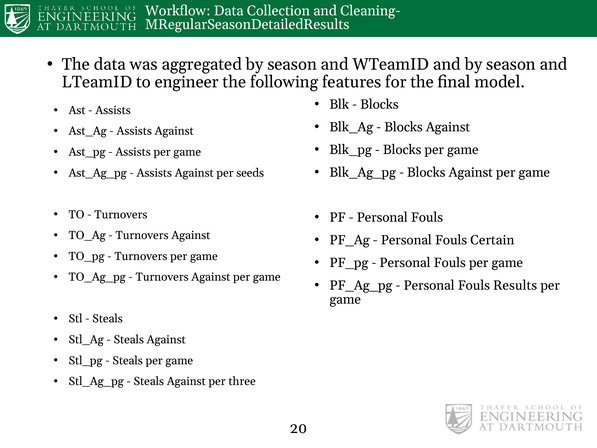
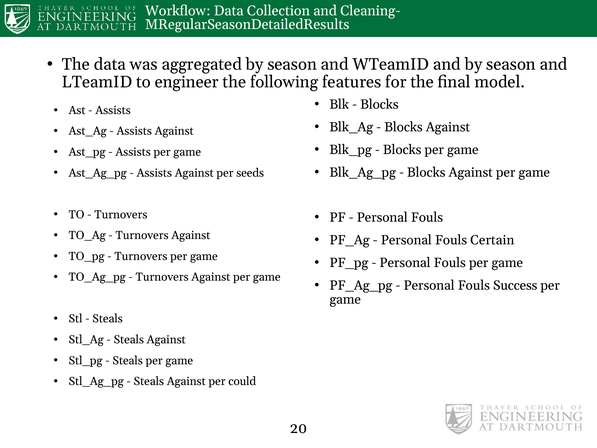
Results: Results -> Success
three: three -> could
